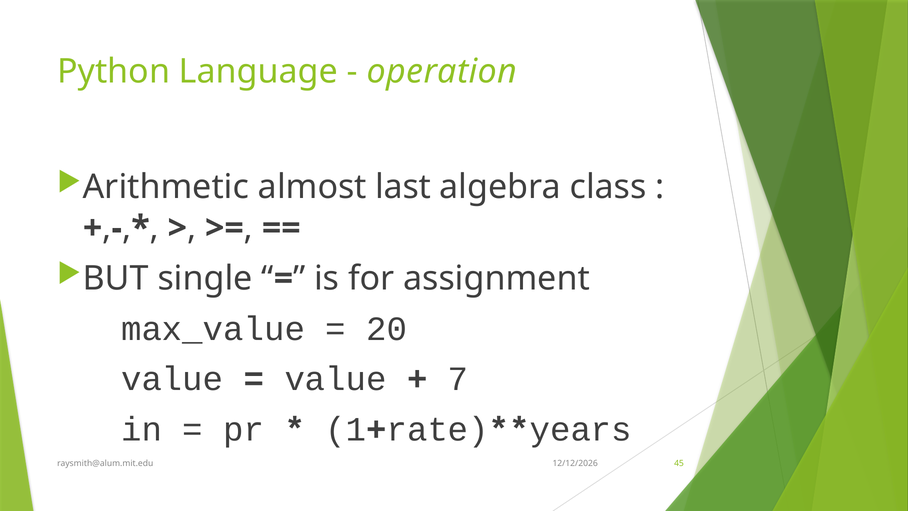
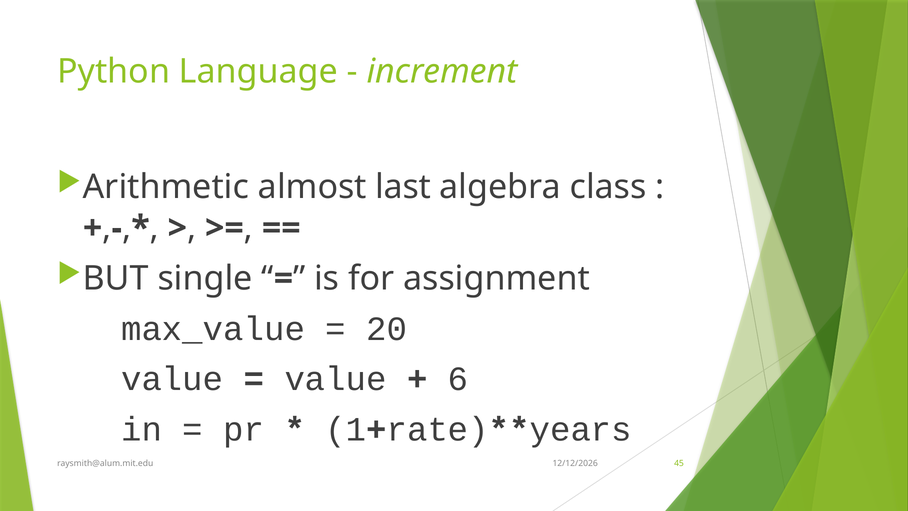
operation: operation -> increment
7: 7 -> 6
